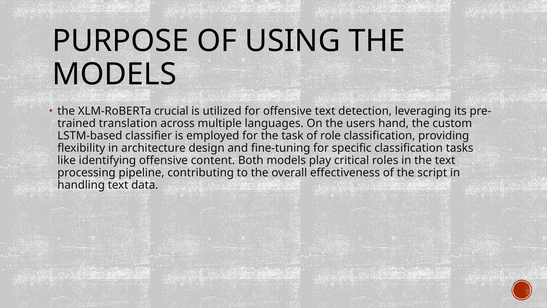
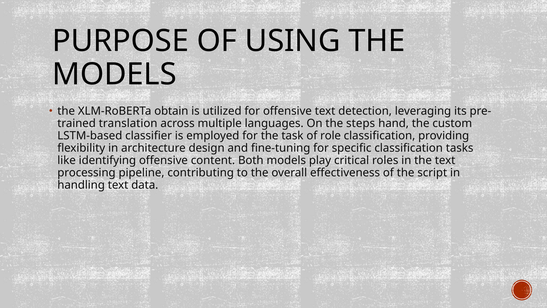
crucial: crucial -> obtain
users: users -> steps
